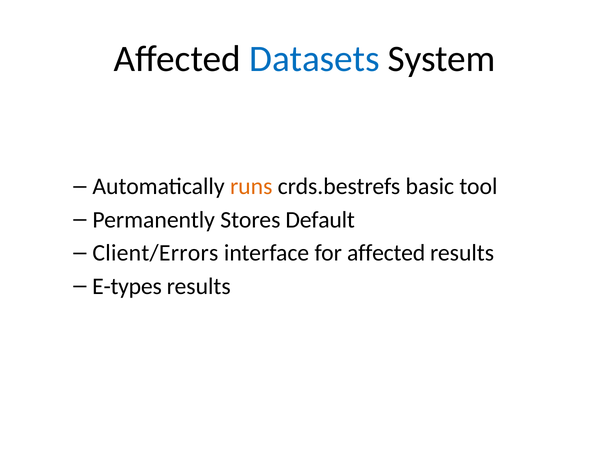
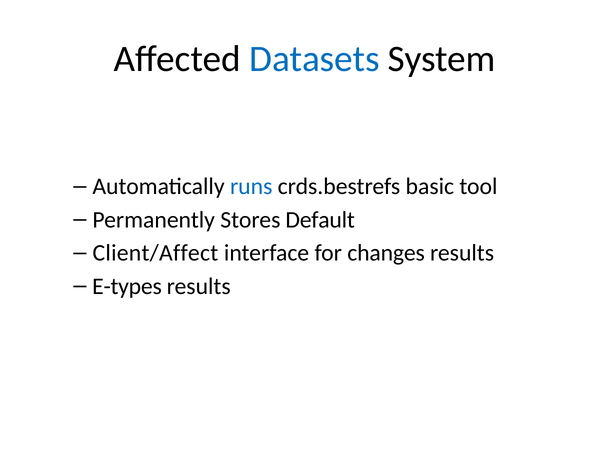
runs colour: orange -> blue
Client/Errors: Client/Errors -> Client/Affect
for affected: affected -> changes
